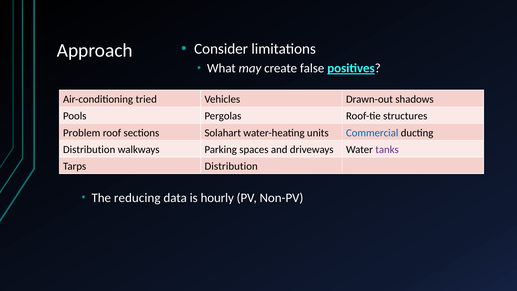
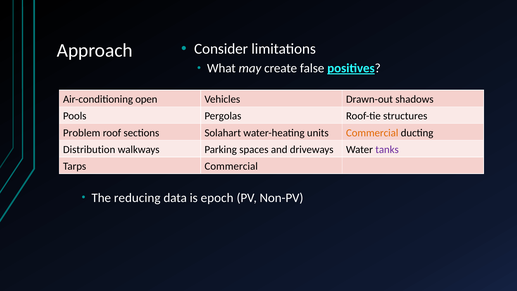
tried: tried -> open
Commercial at (372, 133) colour: blue -> orange
Tarps Distribution: Distribution -> Commercial
hourly: hourly -> epoch
